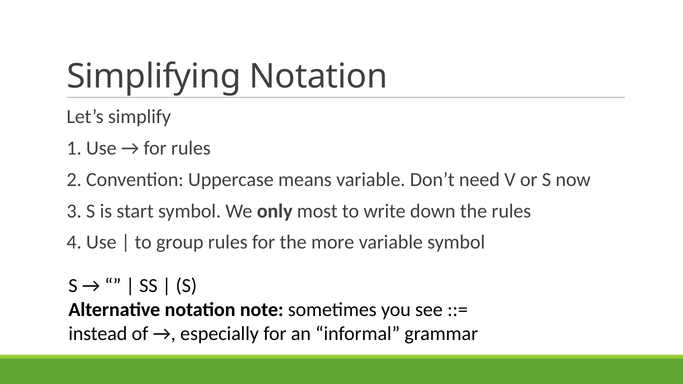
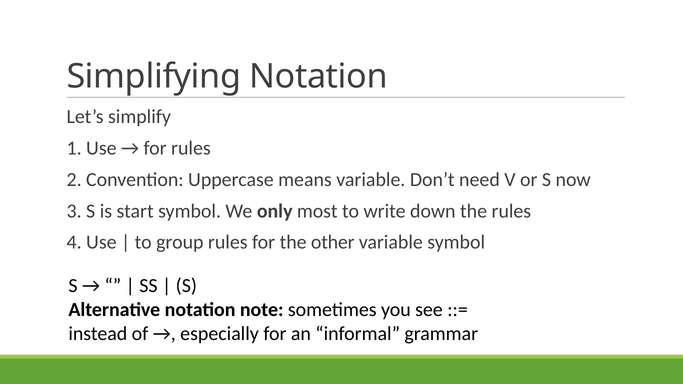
more: more -> other
